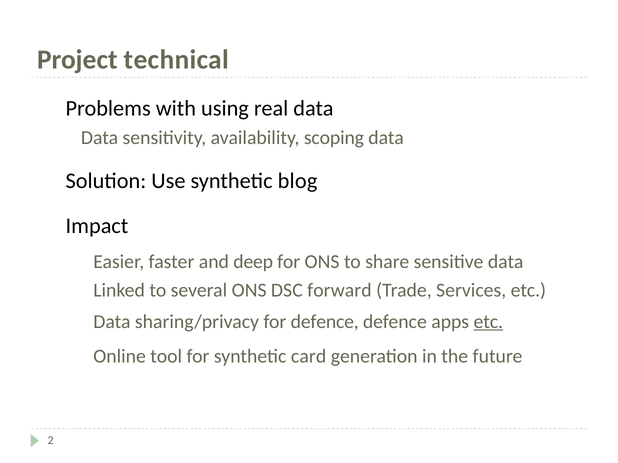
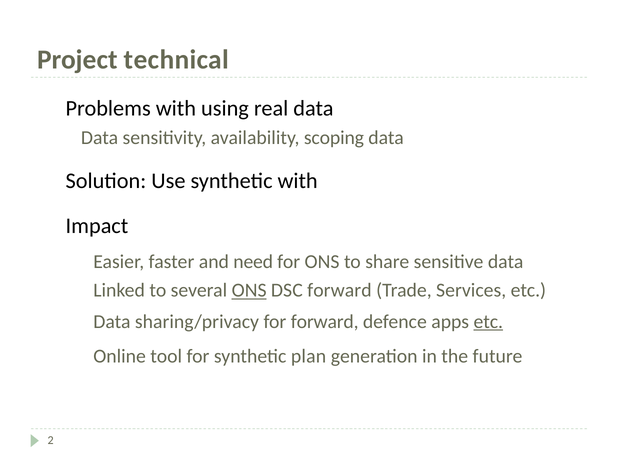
synthetic blog: blog -> with
deep: deep -> need
ONS at (249, 291) underline: none -> present
for defence: defence -> forward
card: card -> plan
